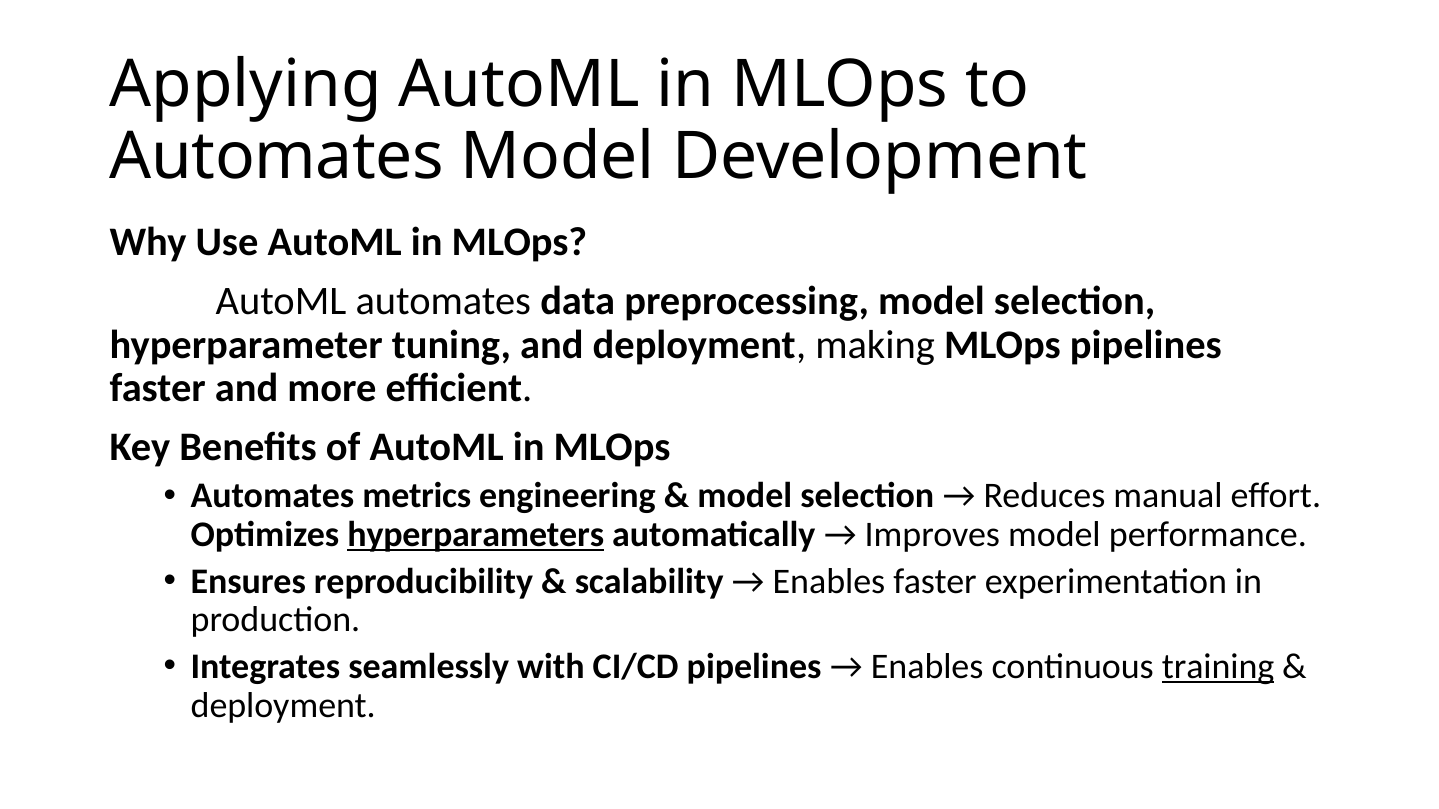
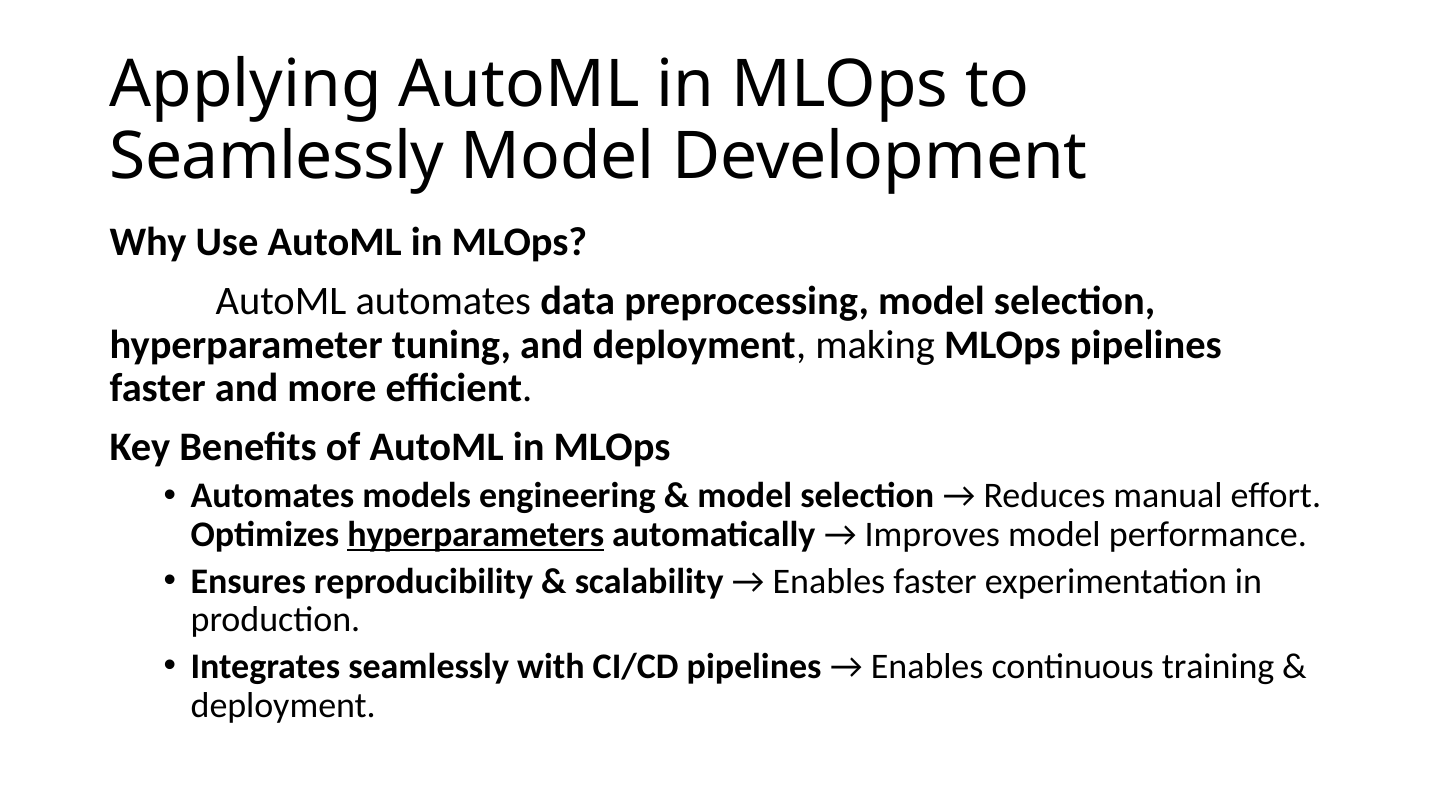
Automates at (277, 156): Automates -> Seamlessly
metrics: metrics -> models
training underline: present -> none
